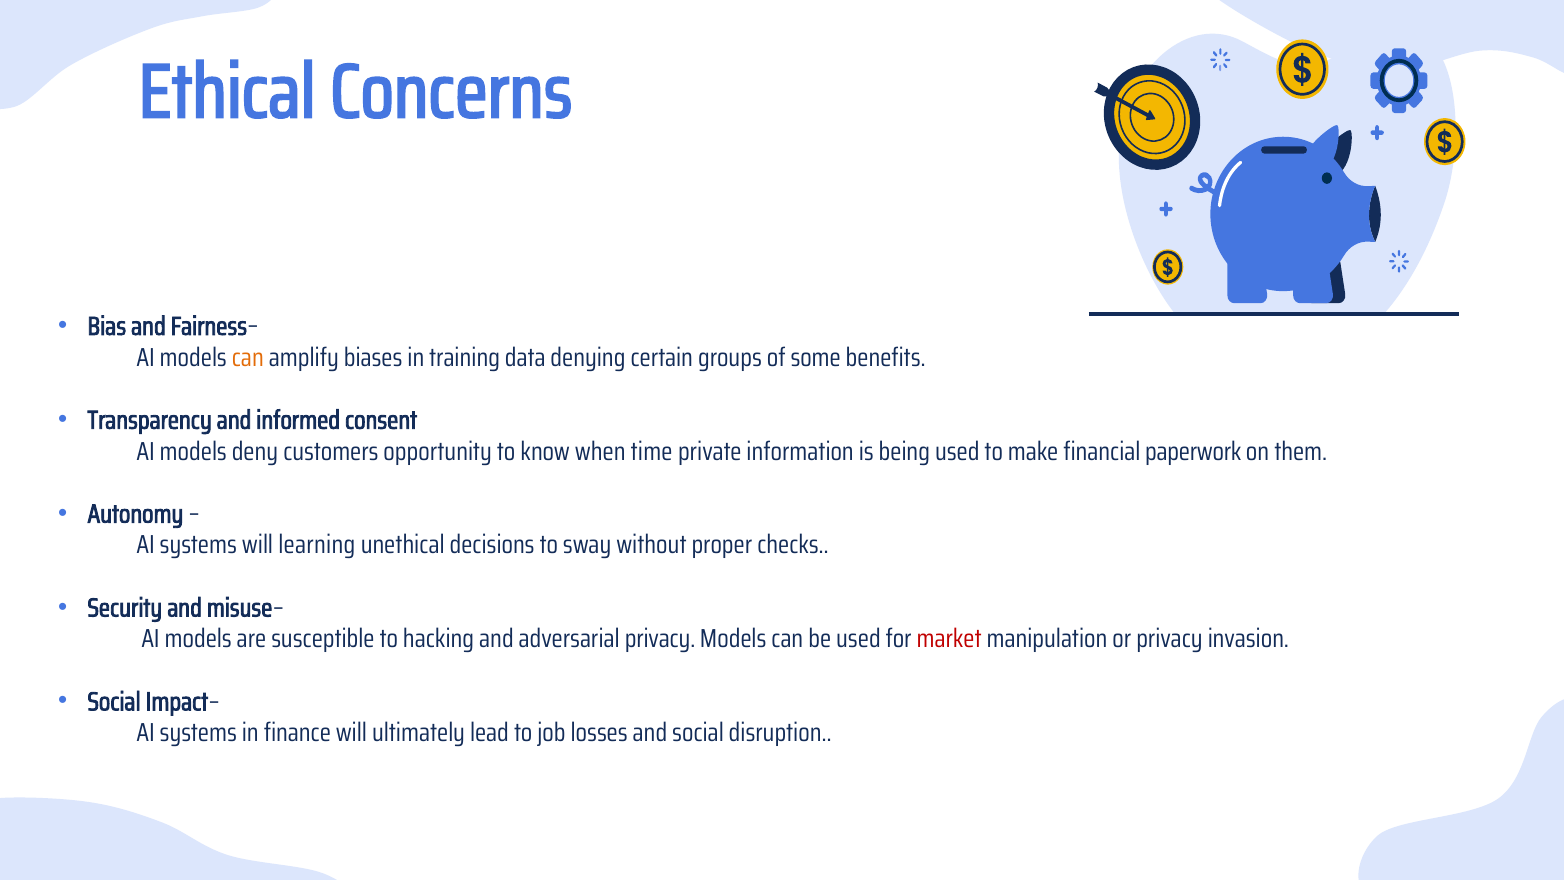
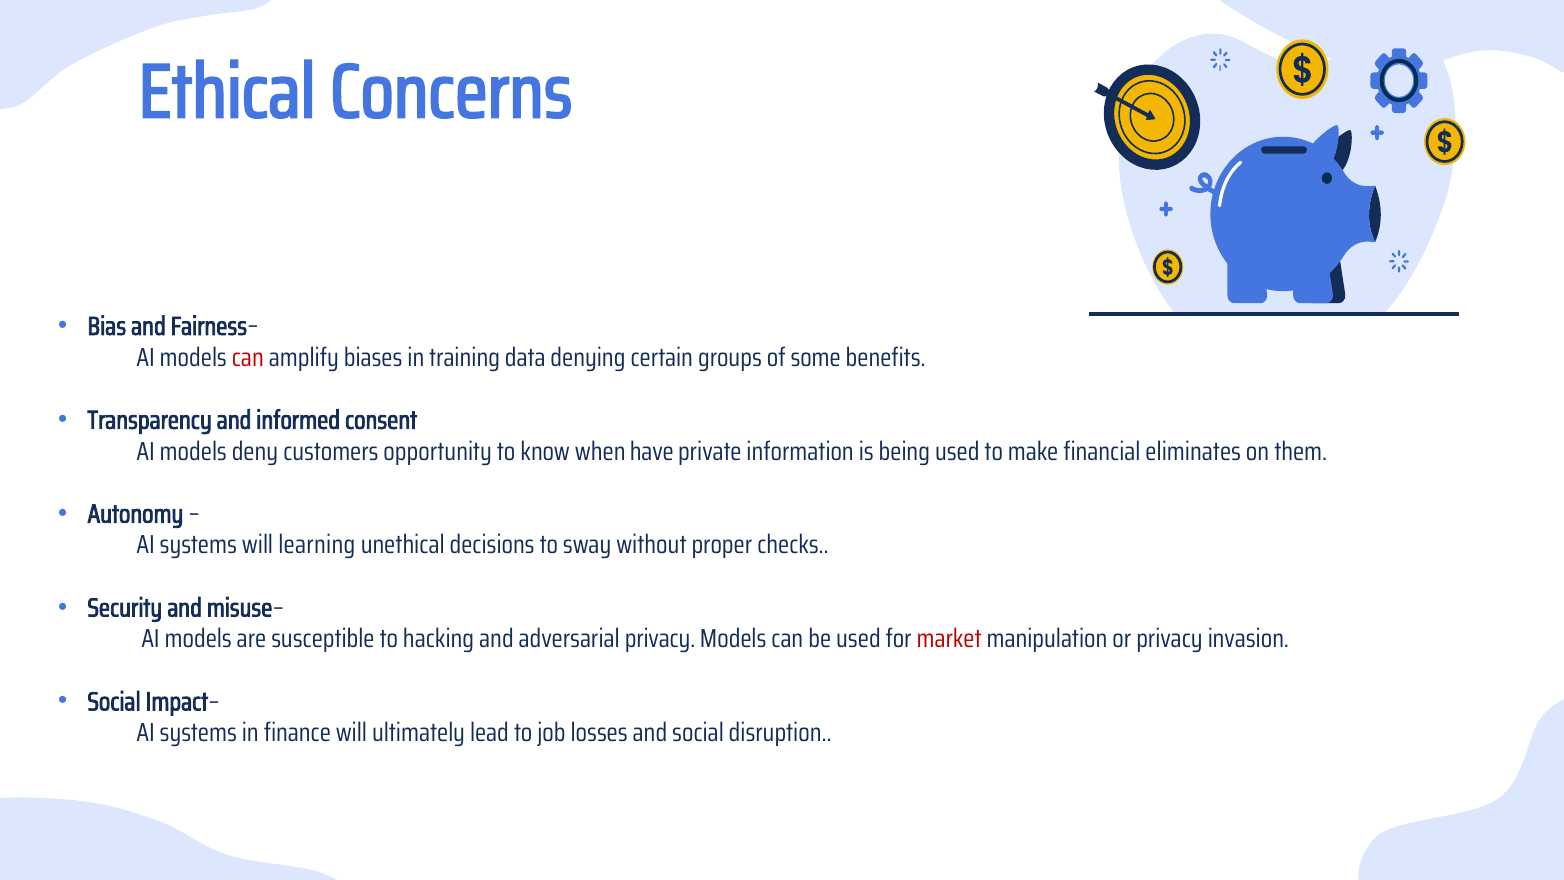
can at (248, 357) colour: orange -> red
time: time -> have
paperwork: paperwork -> eliminates
